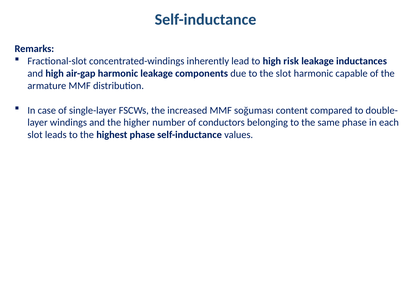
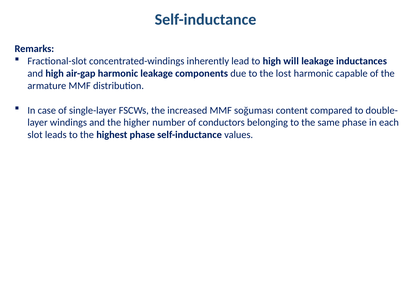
risk: risk -> will
the slot: slot -> lost
